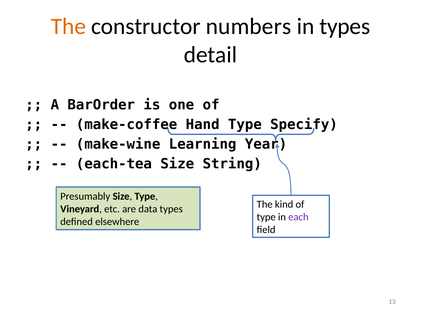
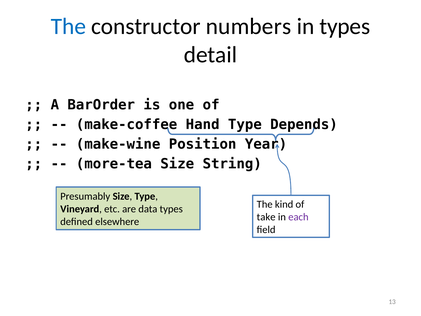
The at (68, 27) colour: orange -> blue
Specify: Specify -> Depends
Learning: Learning -> Position
each-tea: each-tea -> more-tea
type at (266, 217): type -> take
